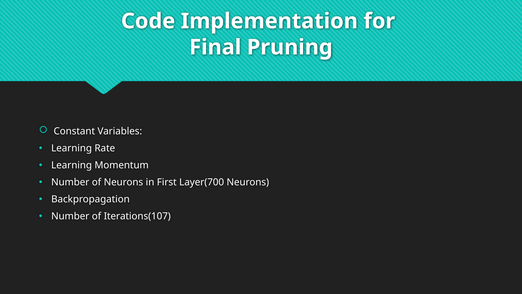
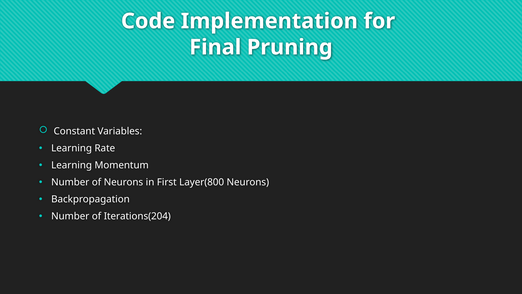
Layer(700: Layer(700 -> Layer(800
Iterations(107: Iterations(107 -> Iterations(204
